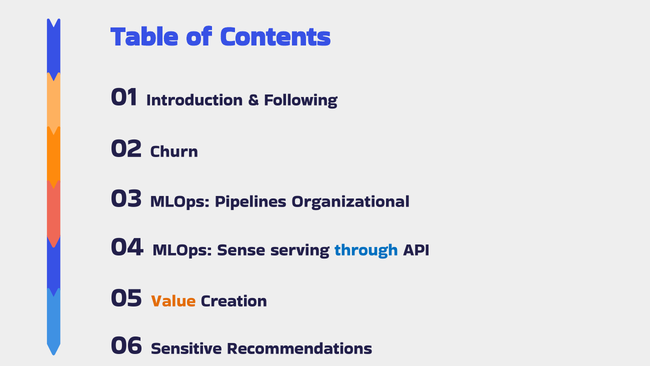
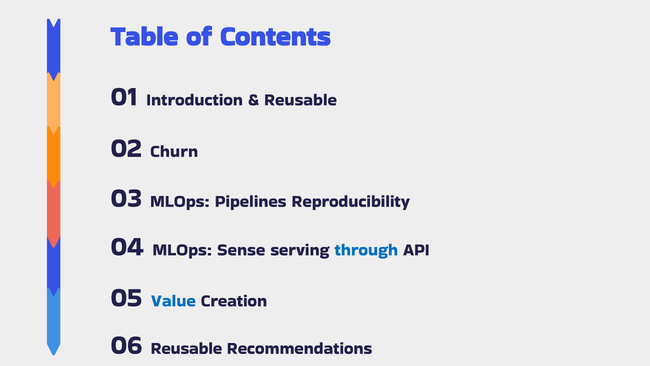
Following at (301, 100): Following -> Reusable
Organizational: Organizational -> Reproducibility
Value colour: orange -> blue
Sensitive at (186, 348): Sensitive -> Reusable
